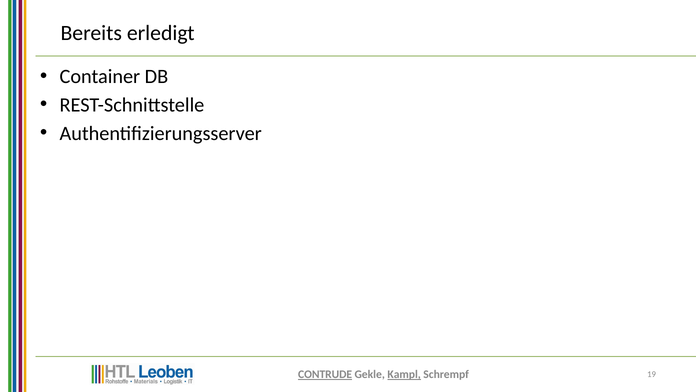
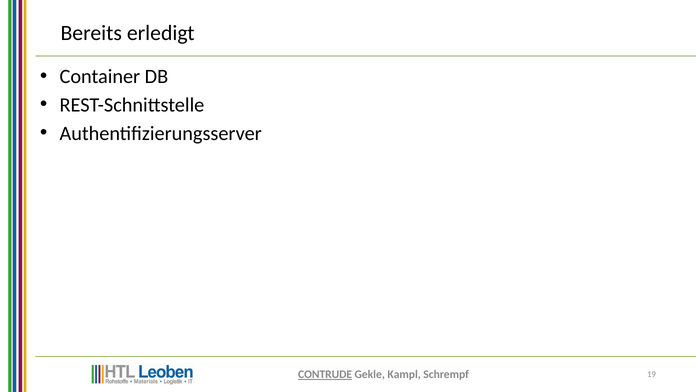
Kampl underline: present -> none
